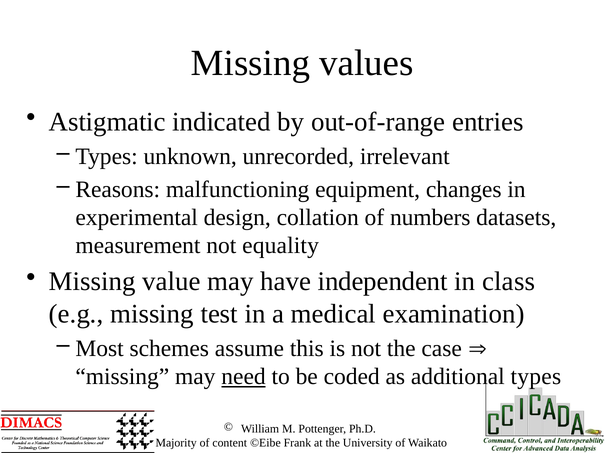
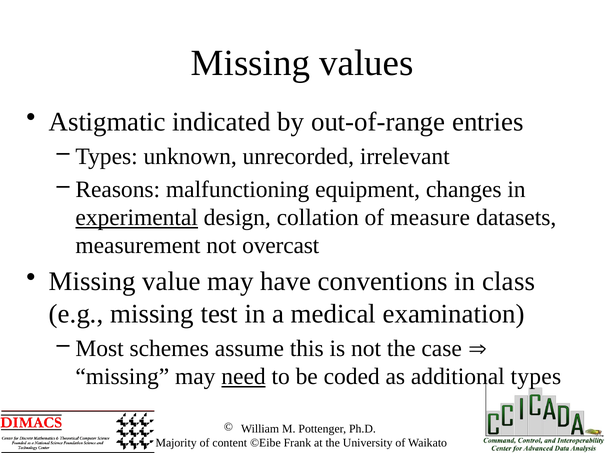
experimental underline: none -> present
numbers: numbers -> measure
equality: equality -> overcast
independent: independent -> conventions
